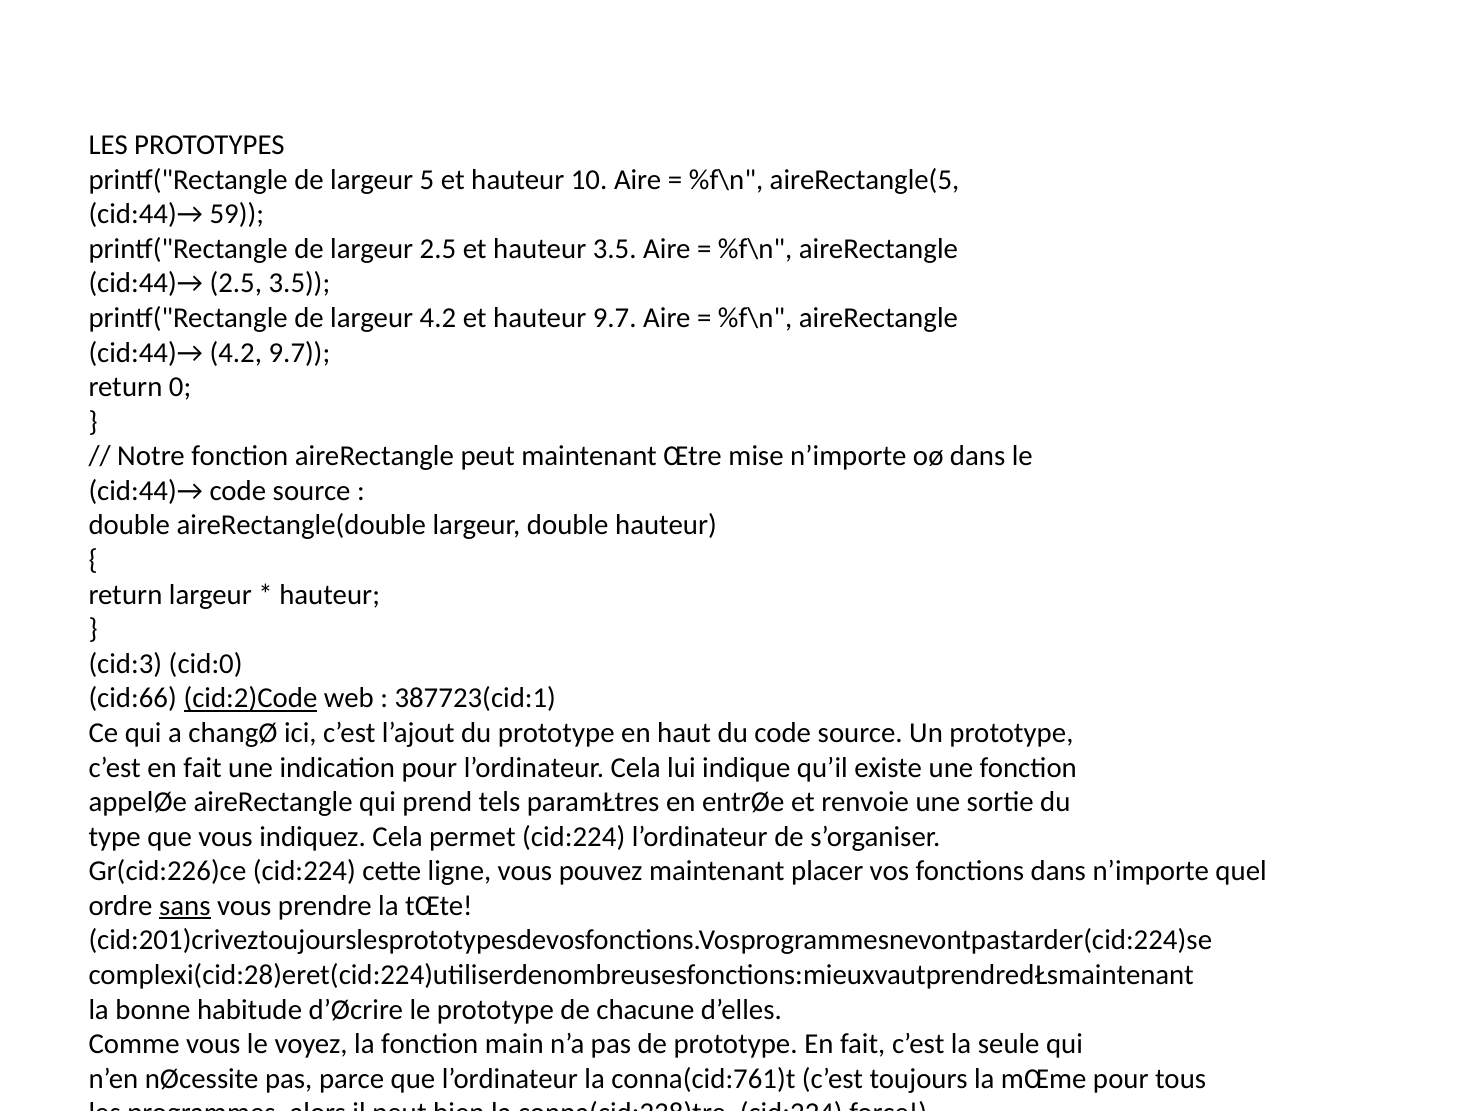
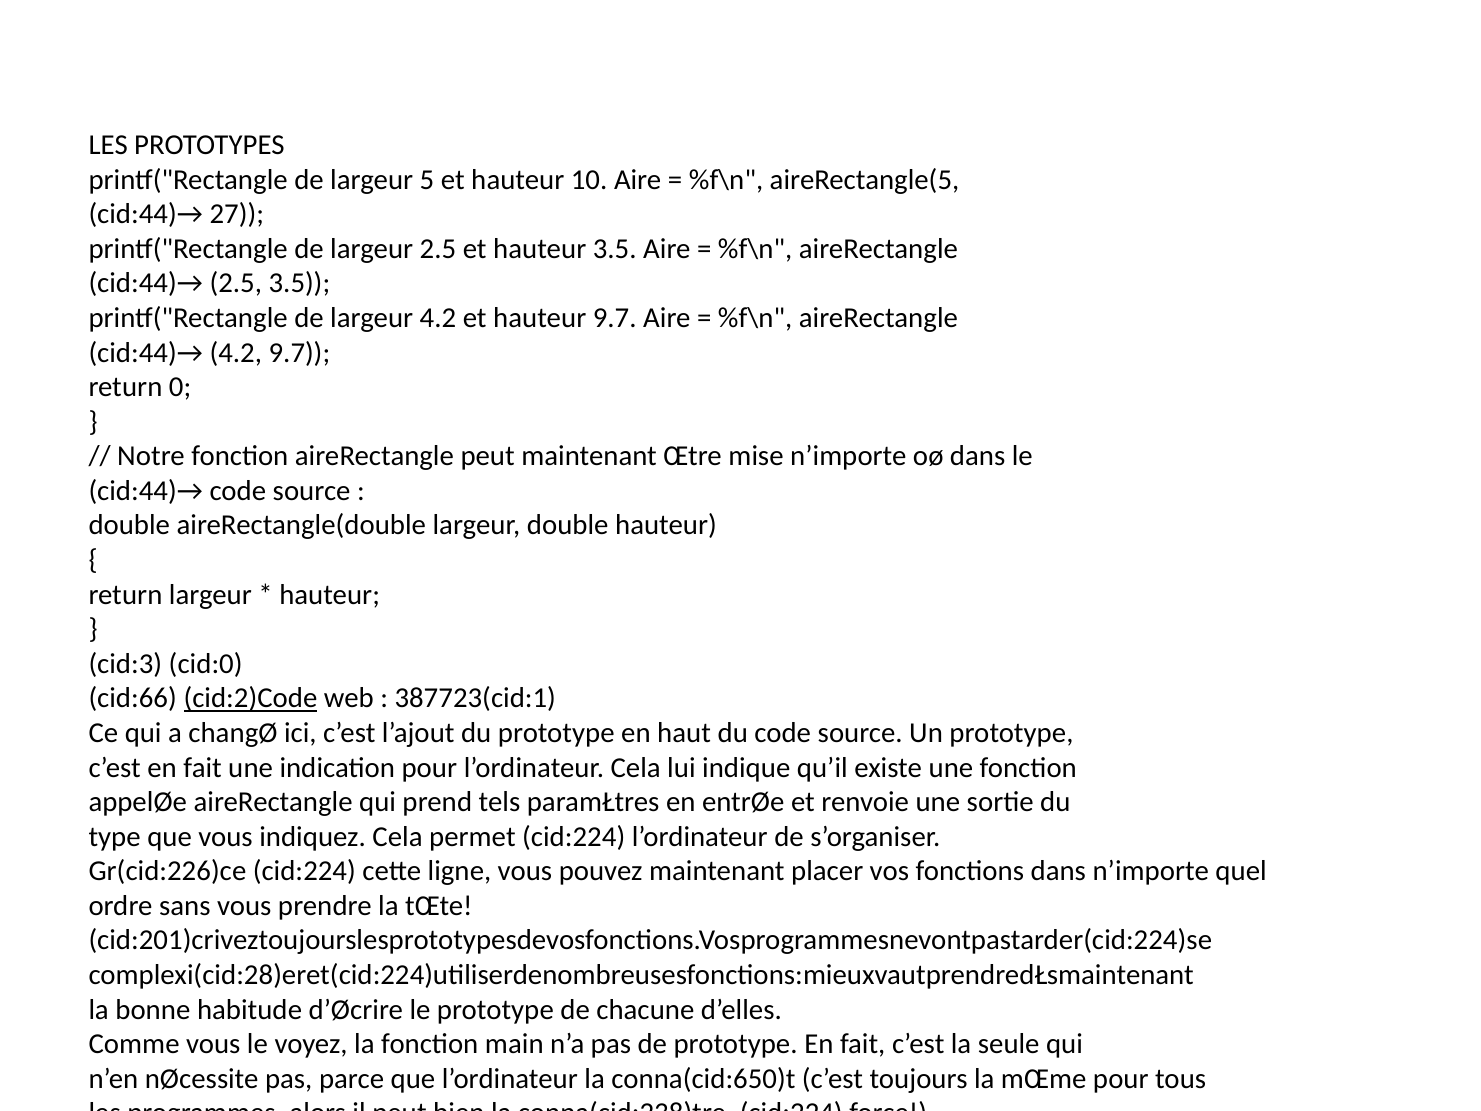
59: 59 -> 27
sans underline: present -> none
conna(cid:761)t: conna(cid:761)t -> conna(cid:650)t
